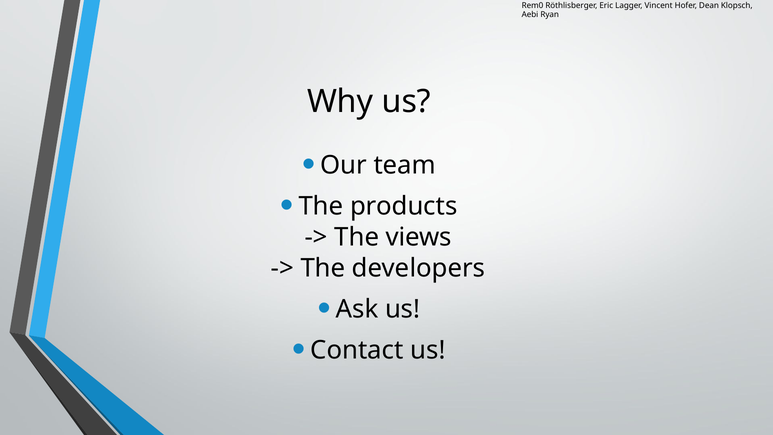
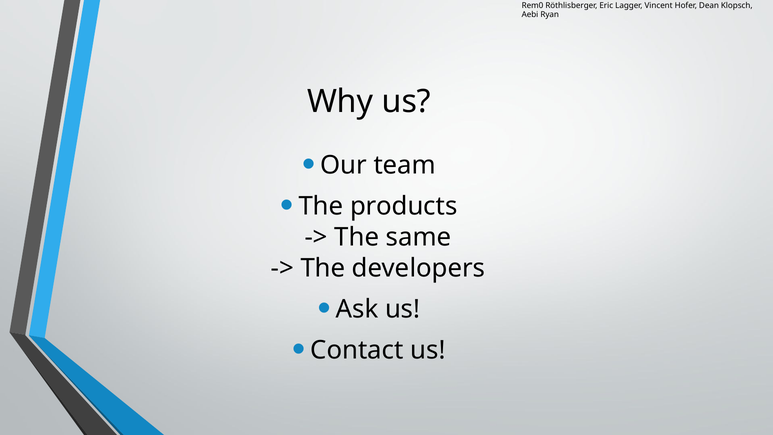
views: views -> same
